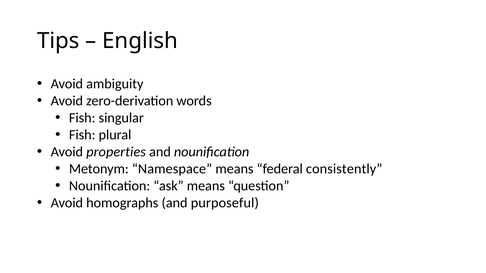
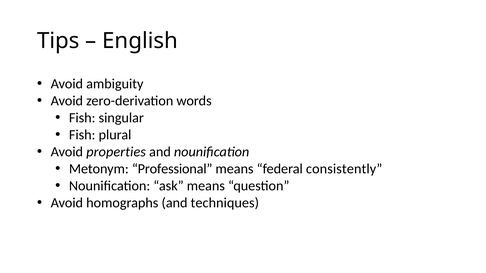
Namespace: Namespace -> Professional
purposeful: purposeful -> techniques
